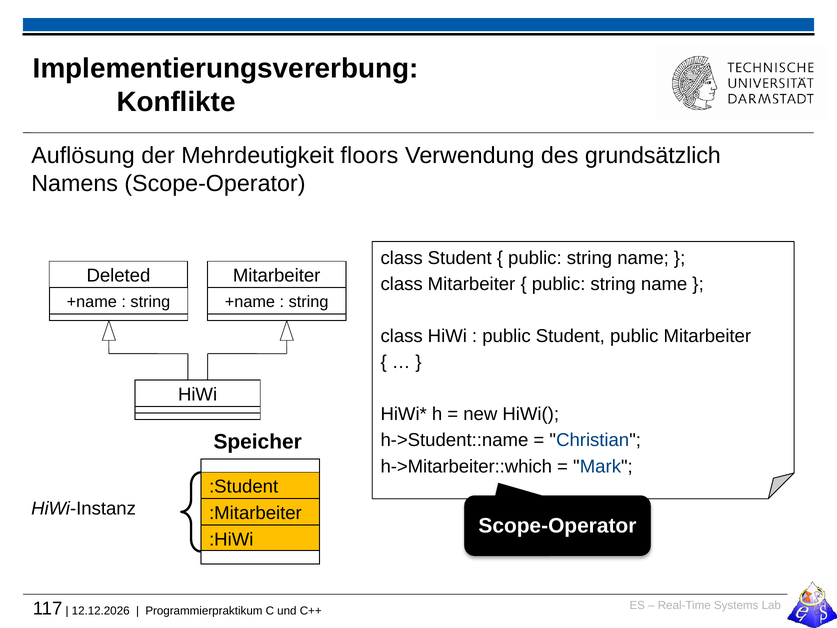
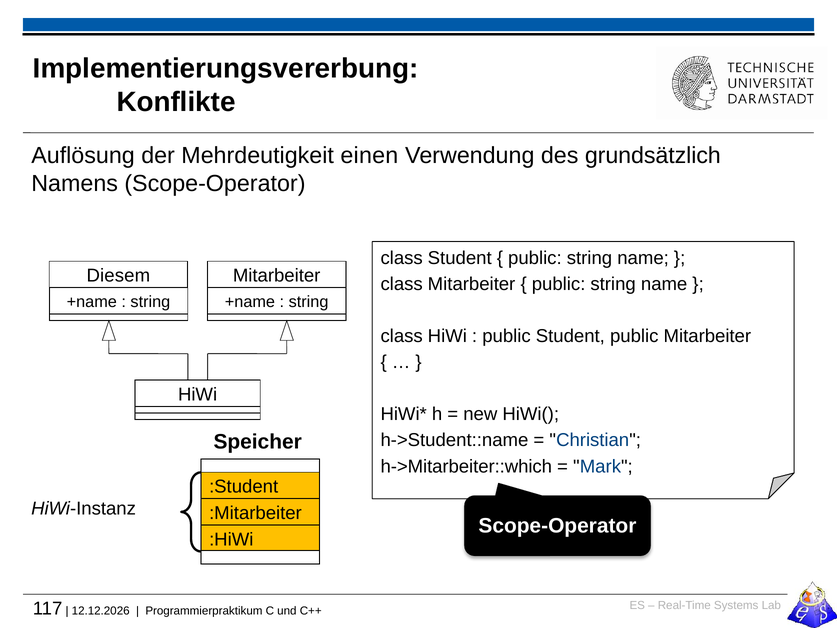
floors: floors -> einen
Deleted: Deleted -> Diesem
